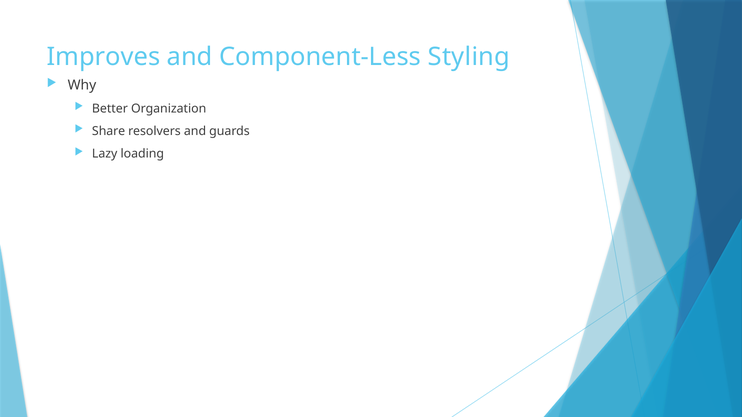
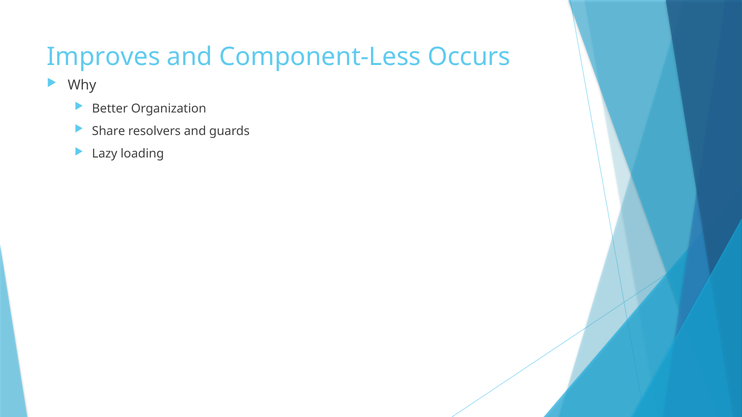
Styling: Styling -> Occurs
